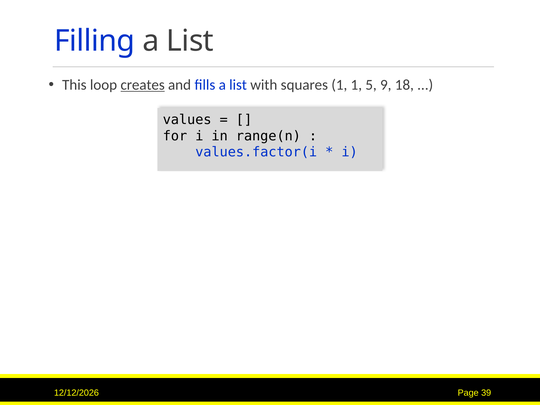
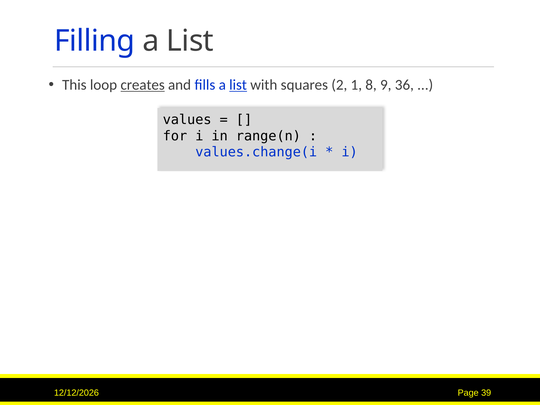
list at (238, 85) underline: none -> present
squares 1: 1 -> 2
5: 5 -> 8
18: 18 -> 36
values.factor(i: values.factor(i -> values.change(i
